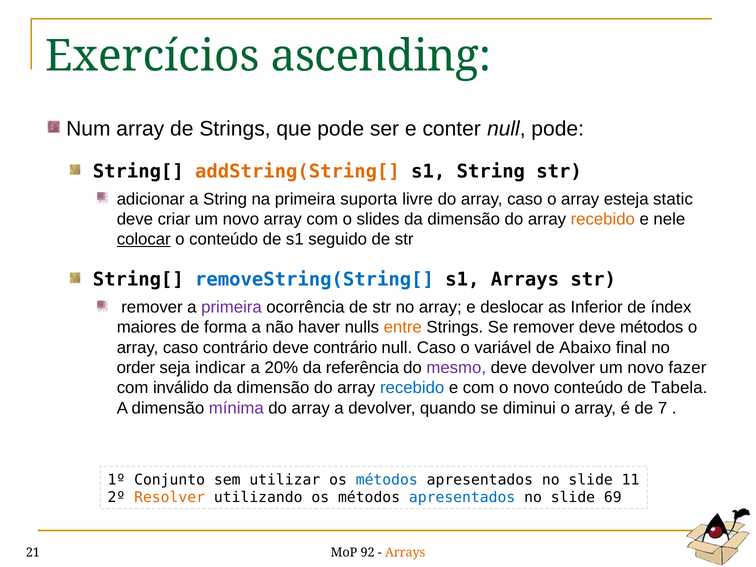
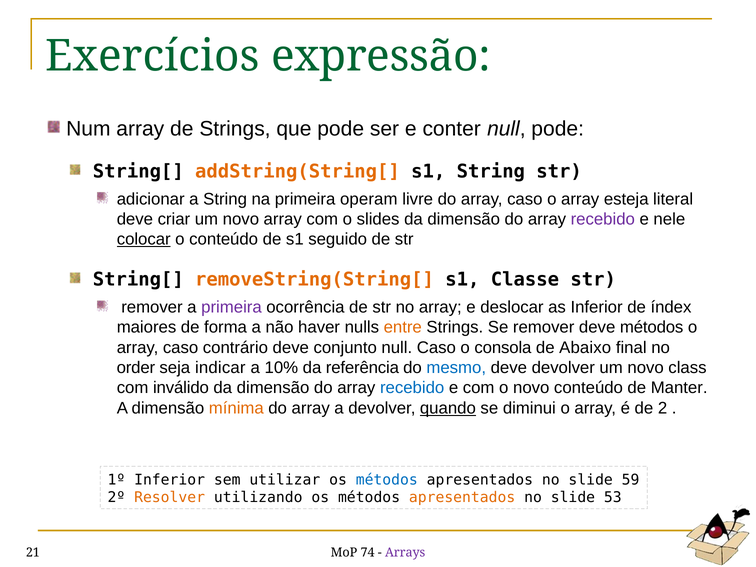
ascending: ascending -> expressão
suporta: suporta -> operam
static: static -> literal
recebido at (603, 219) colour: orange -> purple
removeString(String[ colour: blue -> orange
s1 Arrays: Arrays -> Classe
deve contrário: contrário -> conjunto
variável: variável -> consola
20%: 20% -> 10%
mesmo colour: purple -> blue
fazer: fazer -> class
Tabela: Tabela -> Manter
mínima colour: purple -> orange
quando underline: none -> present
7: 7 -> 2
1º Conjunto: Conjunto -> Inferior
11: 11 -> 59
apresentados at (462, 497) colour: blue -> orange
69: 69 -> 53
92: 92 -> 74
Arrays at (405, 553) colour: orange -> purple
